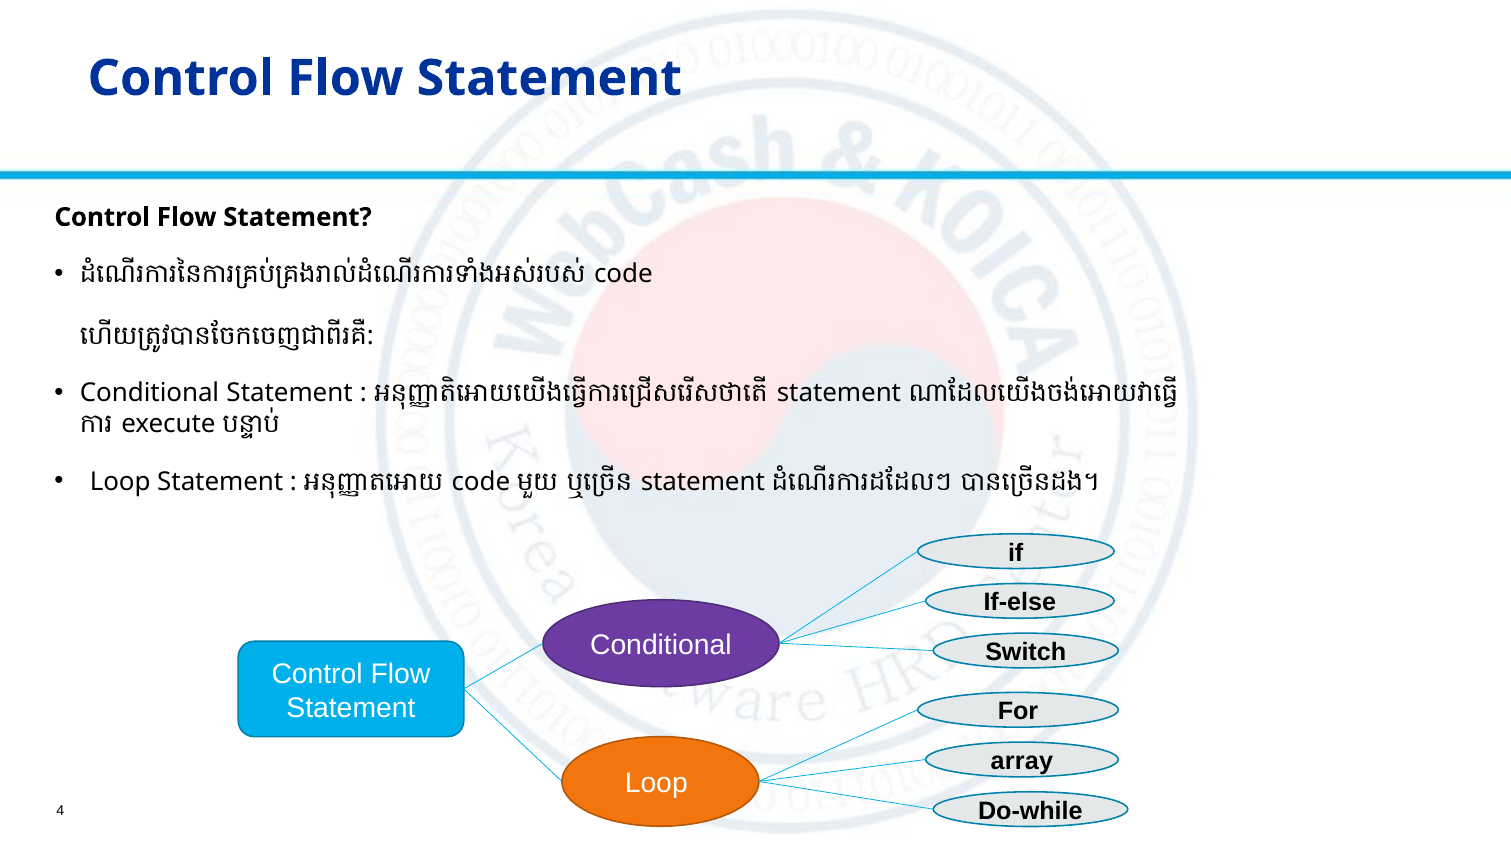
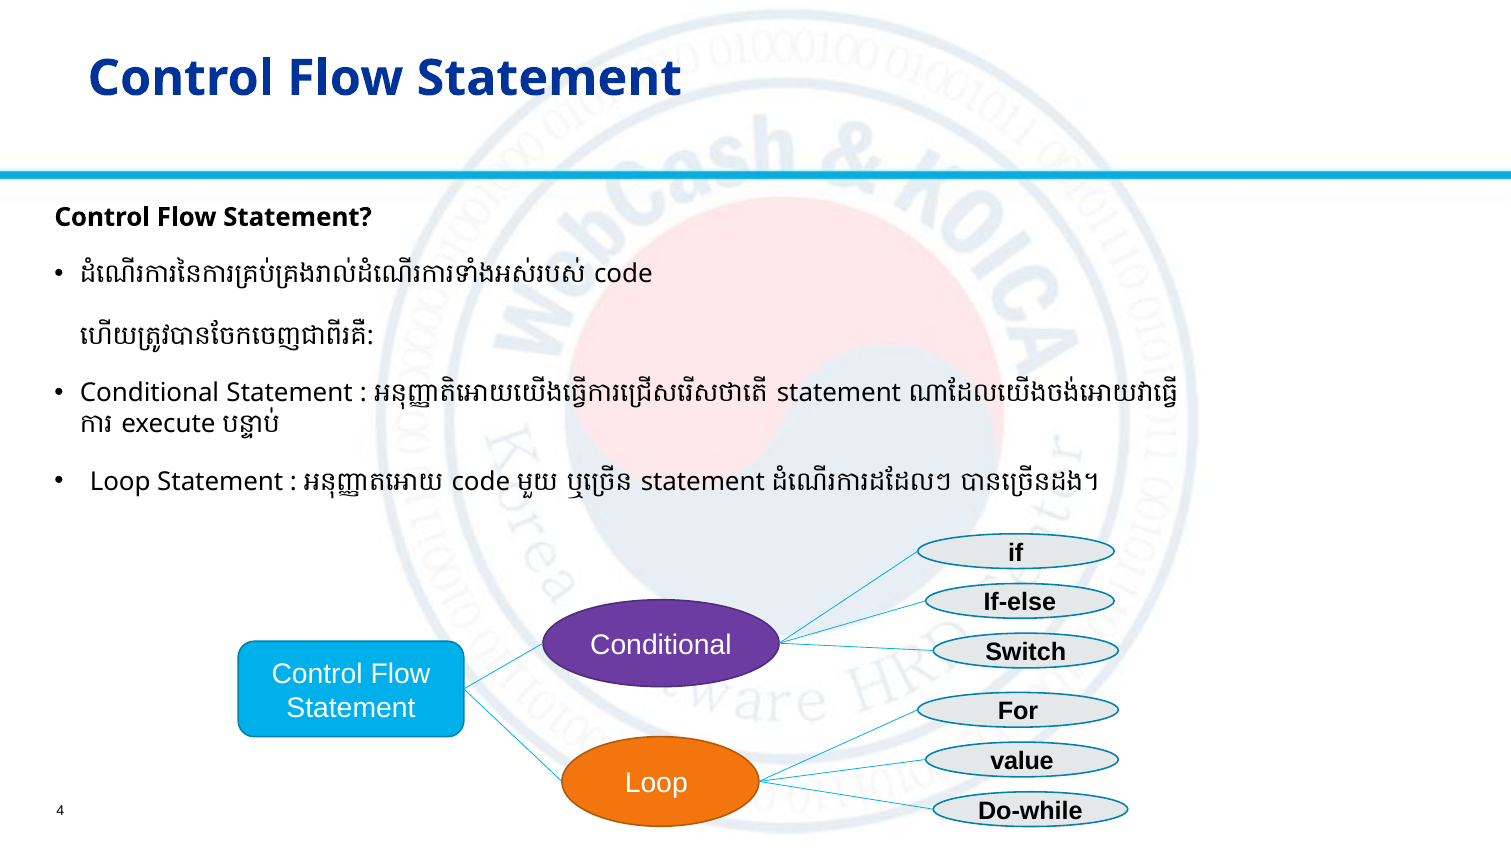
array: array -> value
